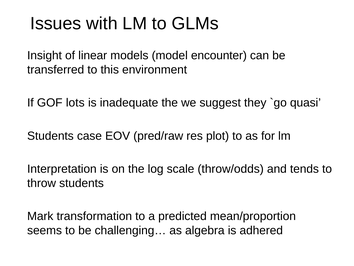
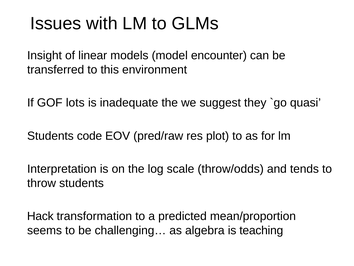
case: case -> code
Mark: Mark -> Hack
adhered: adhered -> teaching
